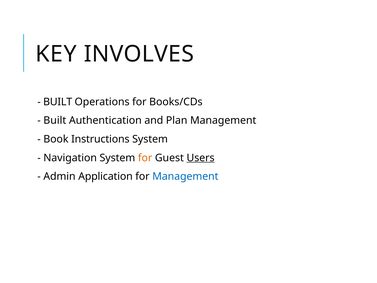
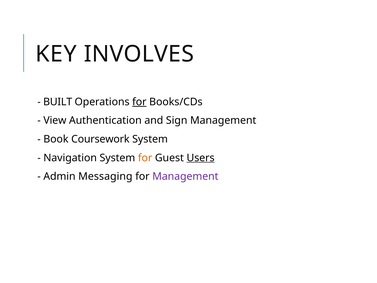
for at (139, 102) underline: none -> present
Built at (55, 120): Built -> View
Plan: Plan -> Sign
Instructions: Instructions -> Coursework
Application: Application -> Messaging
Management at (185, 176) colour: blue -> purple
